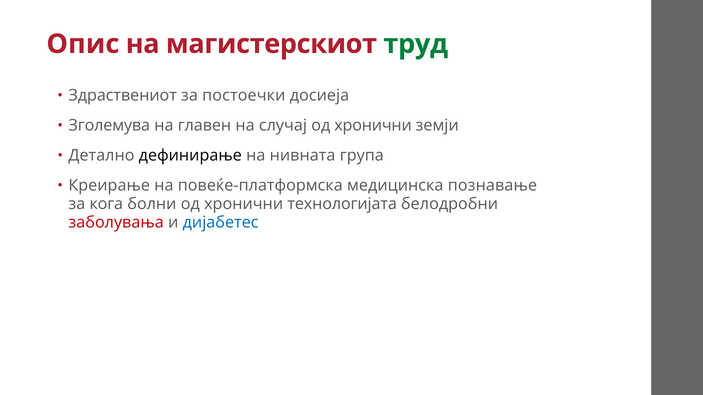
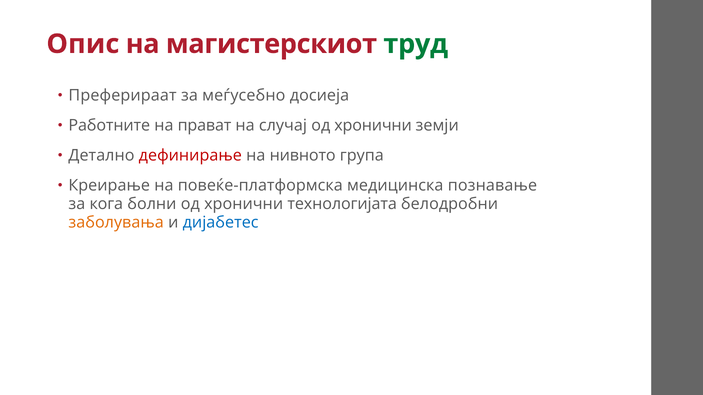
Здраствениот: Здраствениот -> Преферираат
постоечки: постоечки -> меѓусебно
Зголемува: Зголемува -> Работните
главен: главен -> прават
дефинирање colour: black -> red
нивната: нивната -> нивното
заболувања colour: red -> orange
